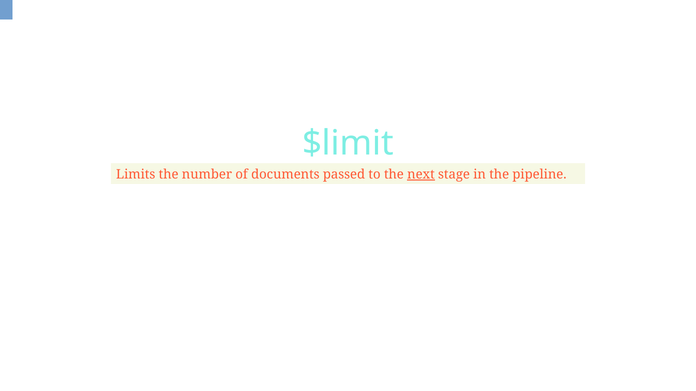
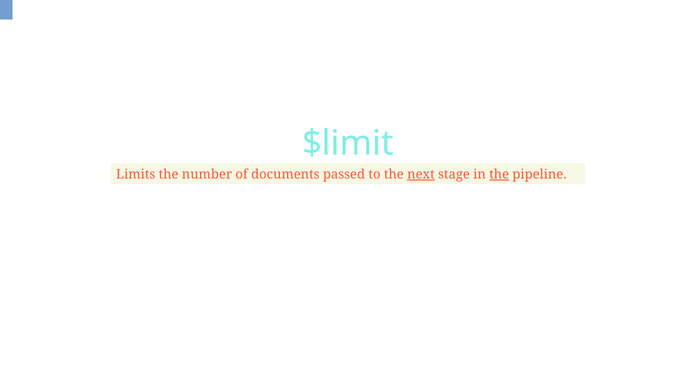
the at (499, 175) underline: none -> present
